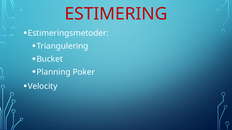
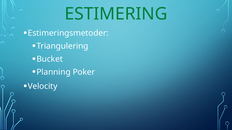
ESTIMERING colour: red -> green
